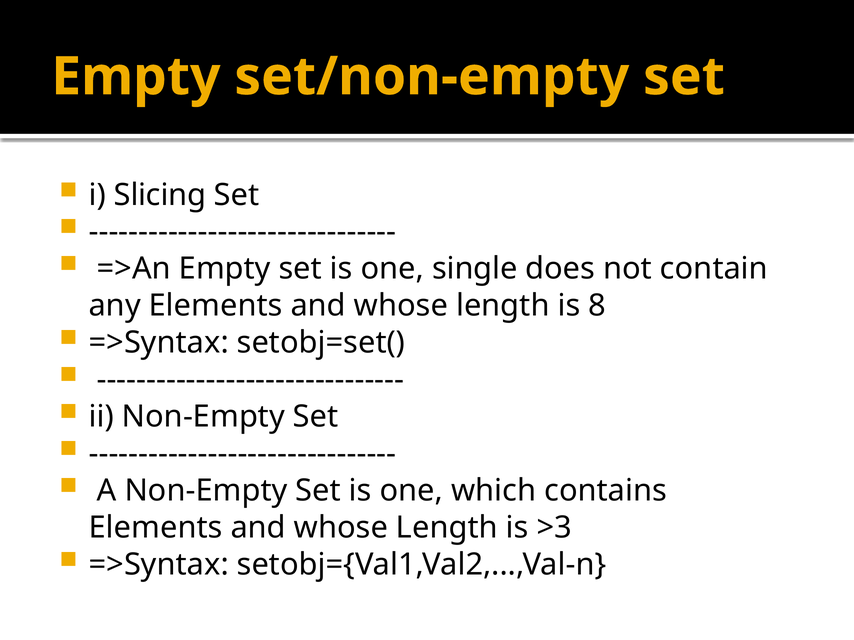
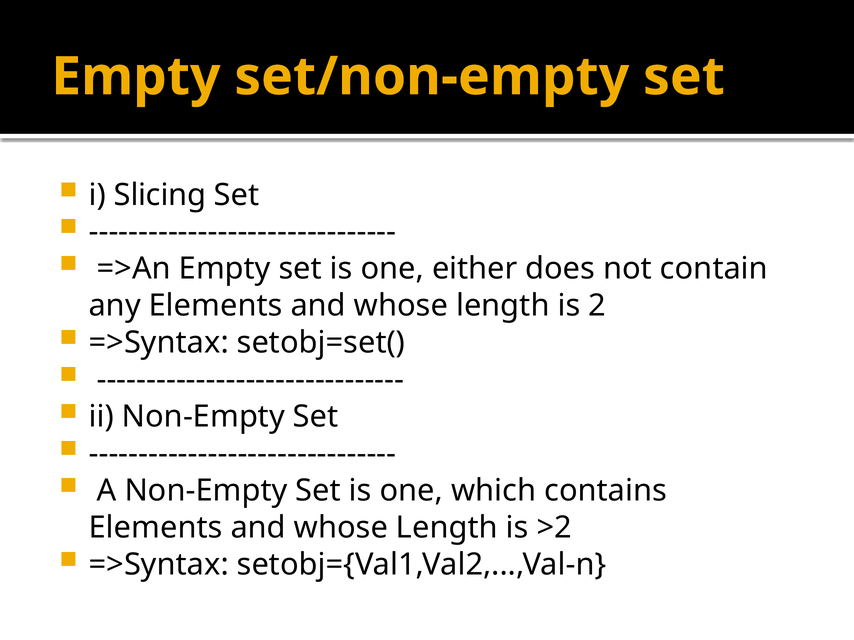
single: single -> either
8: 8 -> 2
>3: >3 -> >2
